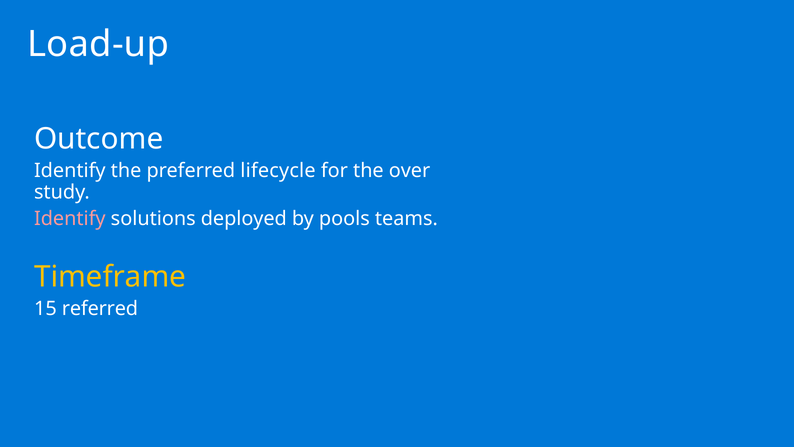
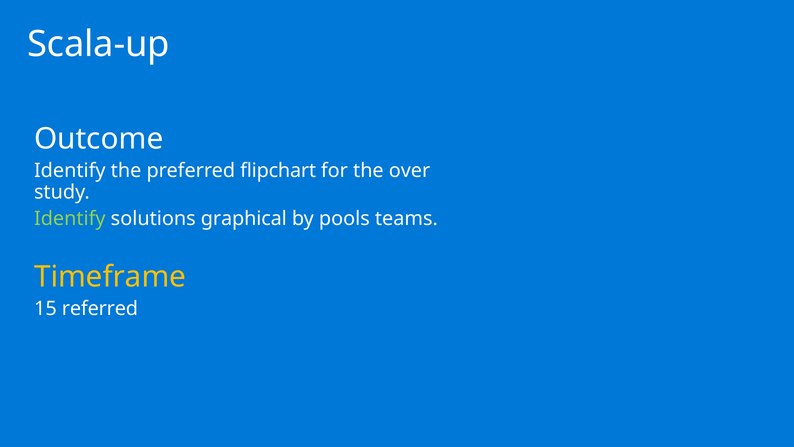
Load-up: Load-up -> Scala-up
lifecycle: lifecycle -> flipchart
Identify at (70, 218) colour: pink -> light green
deployed: deployed -> graphical
